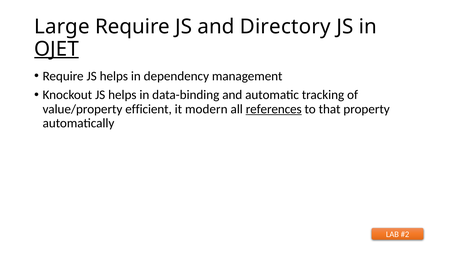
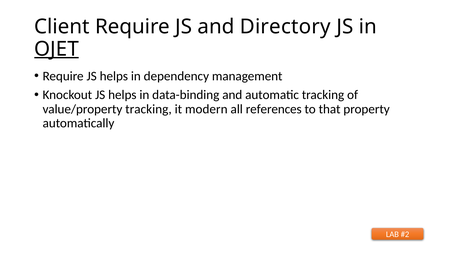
Large: Large -> Client
value/property efficient: efficient -> tracking
references underline: present -> none
